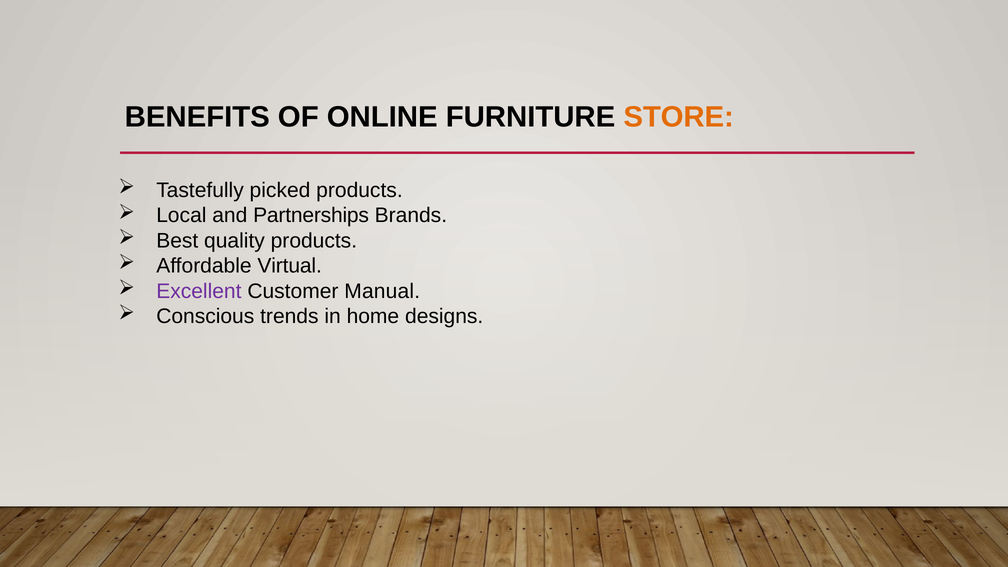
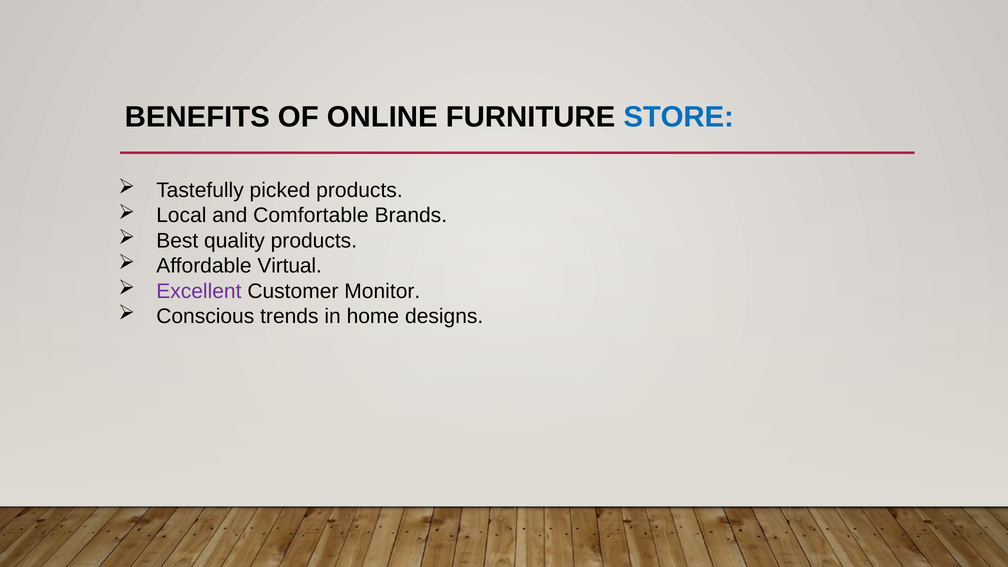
STORE colour: orange -> blue
Partnerships: Partnerships -> Comfortable
Manual: Manual -> Monitor
